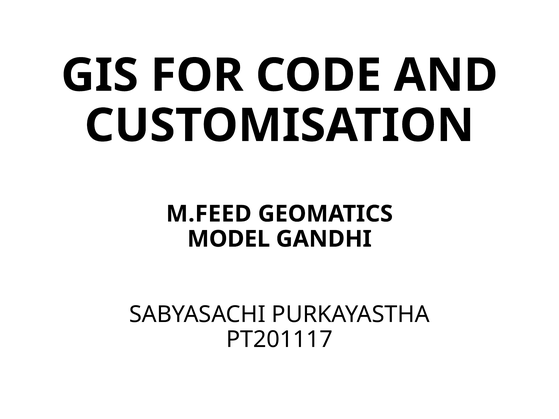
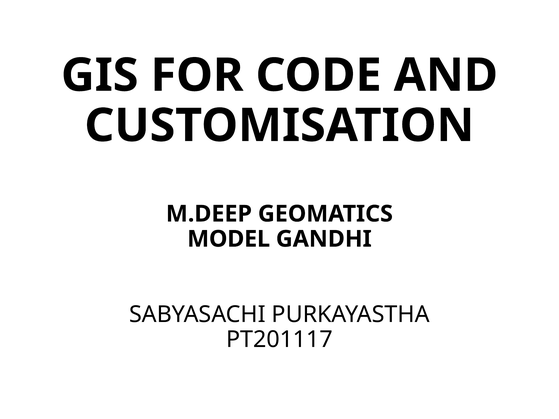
M.FEED: M.FEED -> M.DEEP
